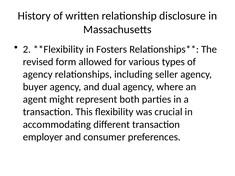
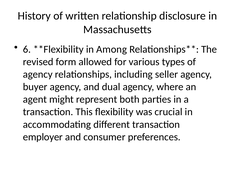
2: 2 -> 6
Fosters: Fosters -> Among
